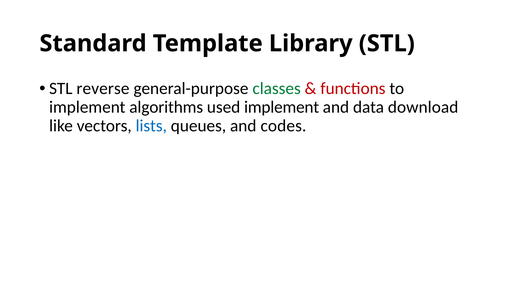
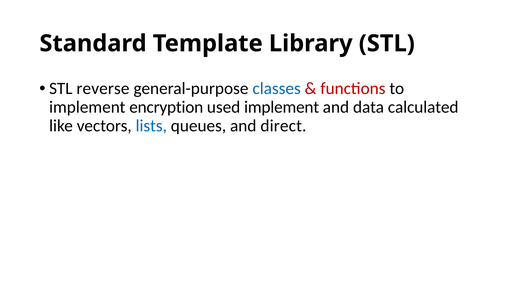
classes colour: green -> blue
algorithms: algorithms -> encryption
download: download -> calculated
codes: codes -> direct
